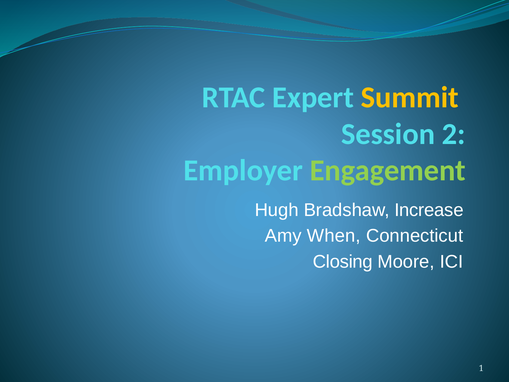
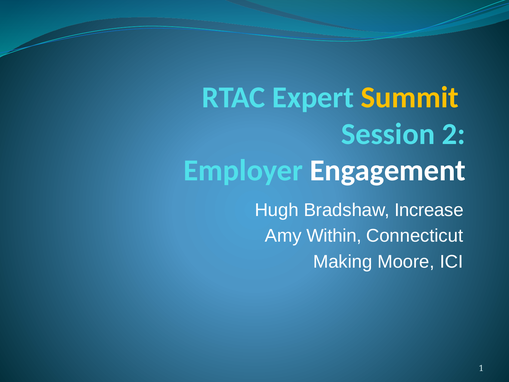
Engagement colour: light green -> white
When: When -> Within
Closing: Closing -> Making
